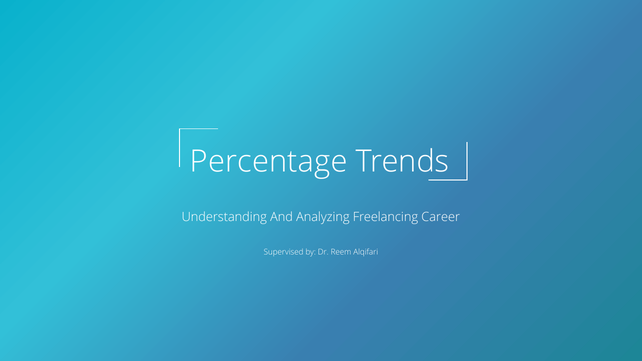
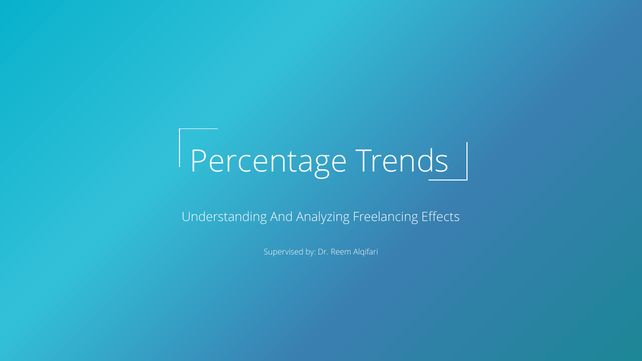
Career: Career -> Effects
